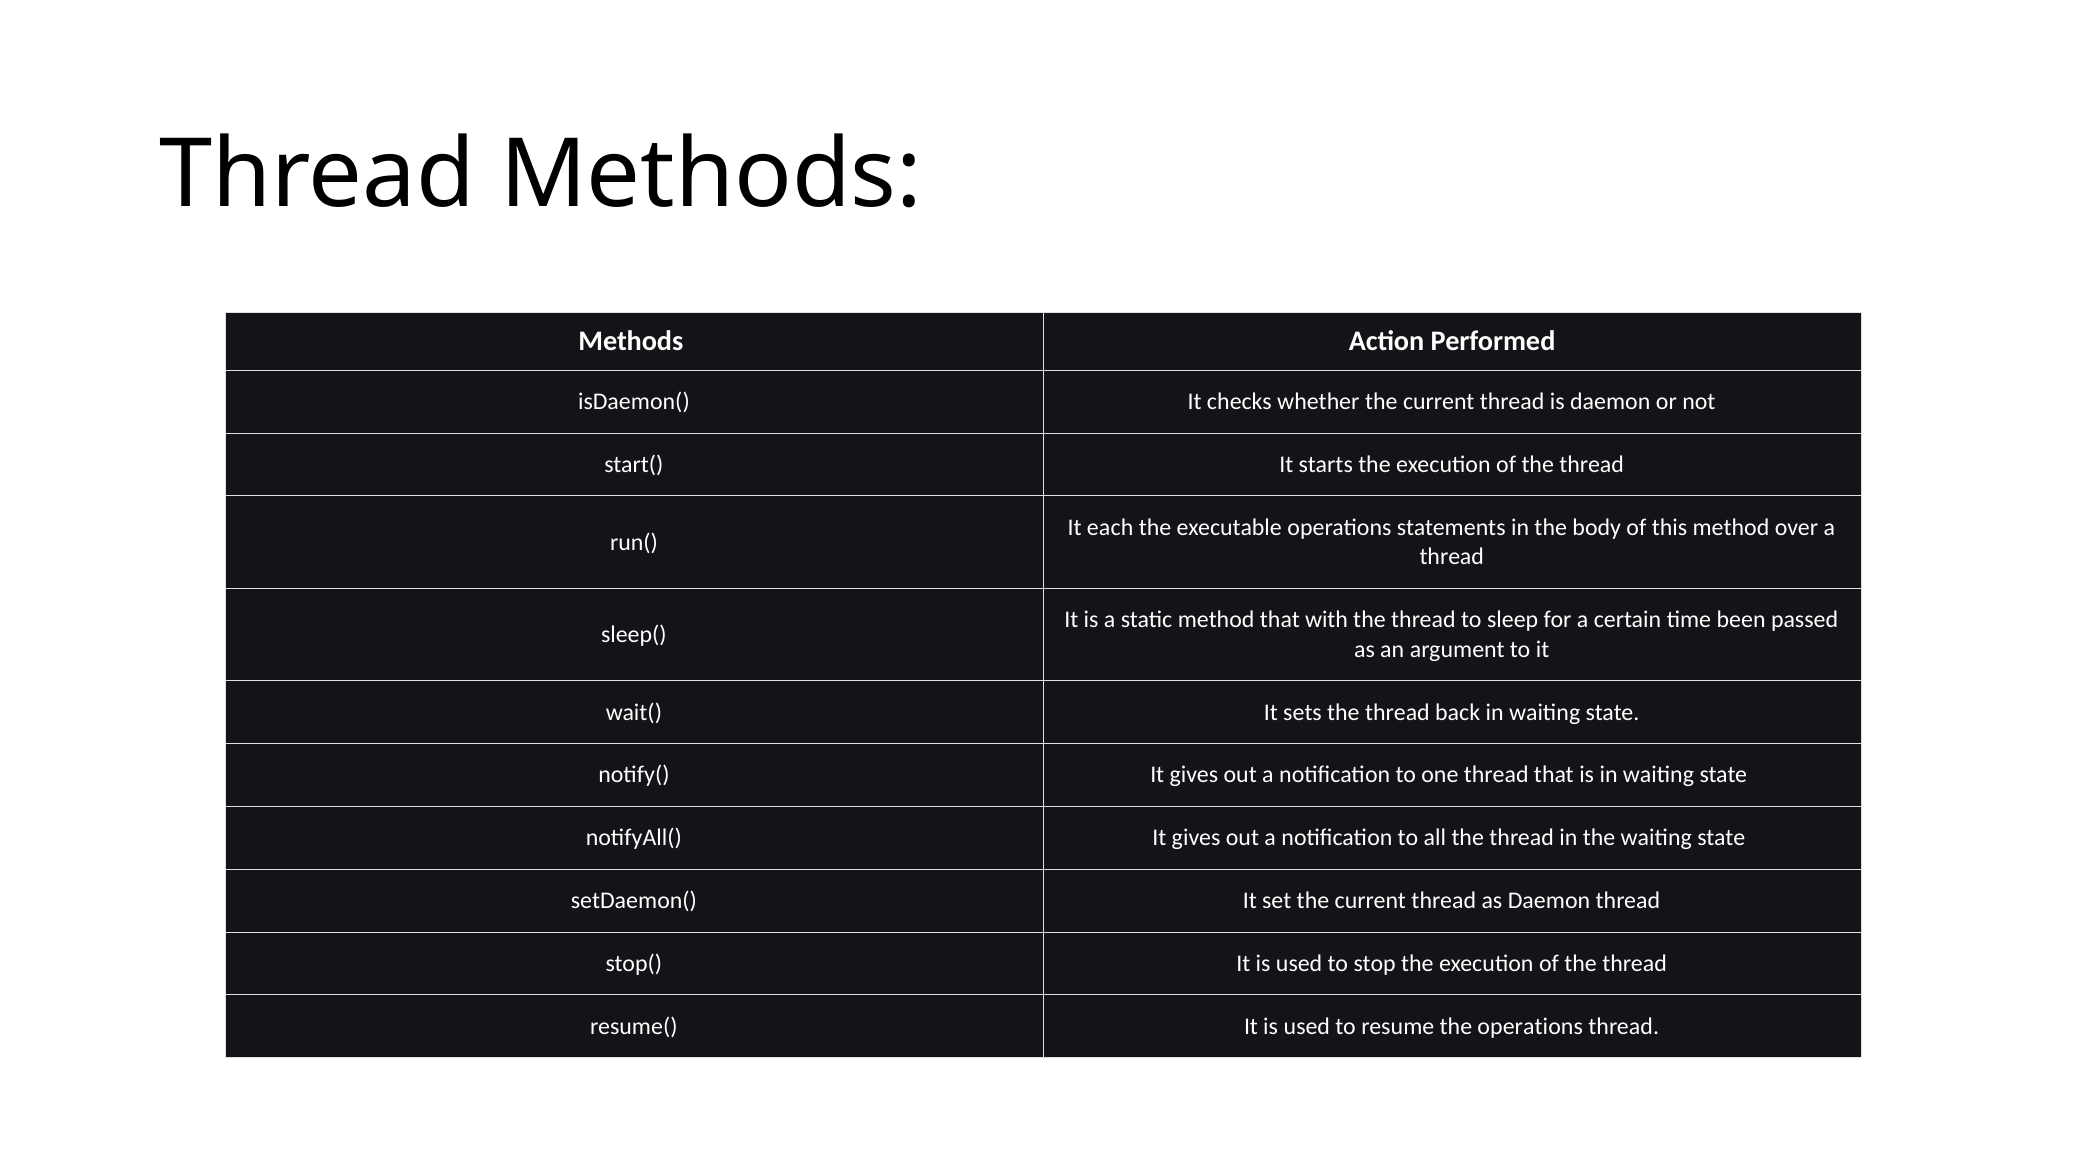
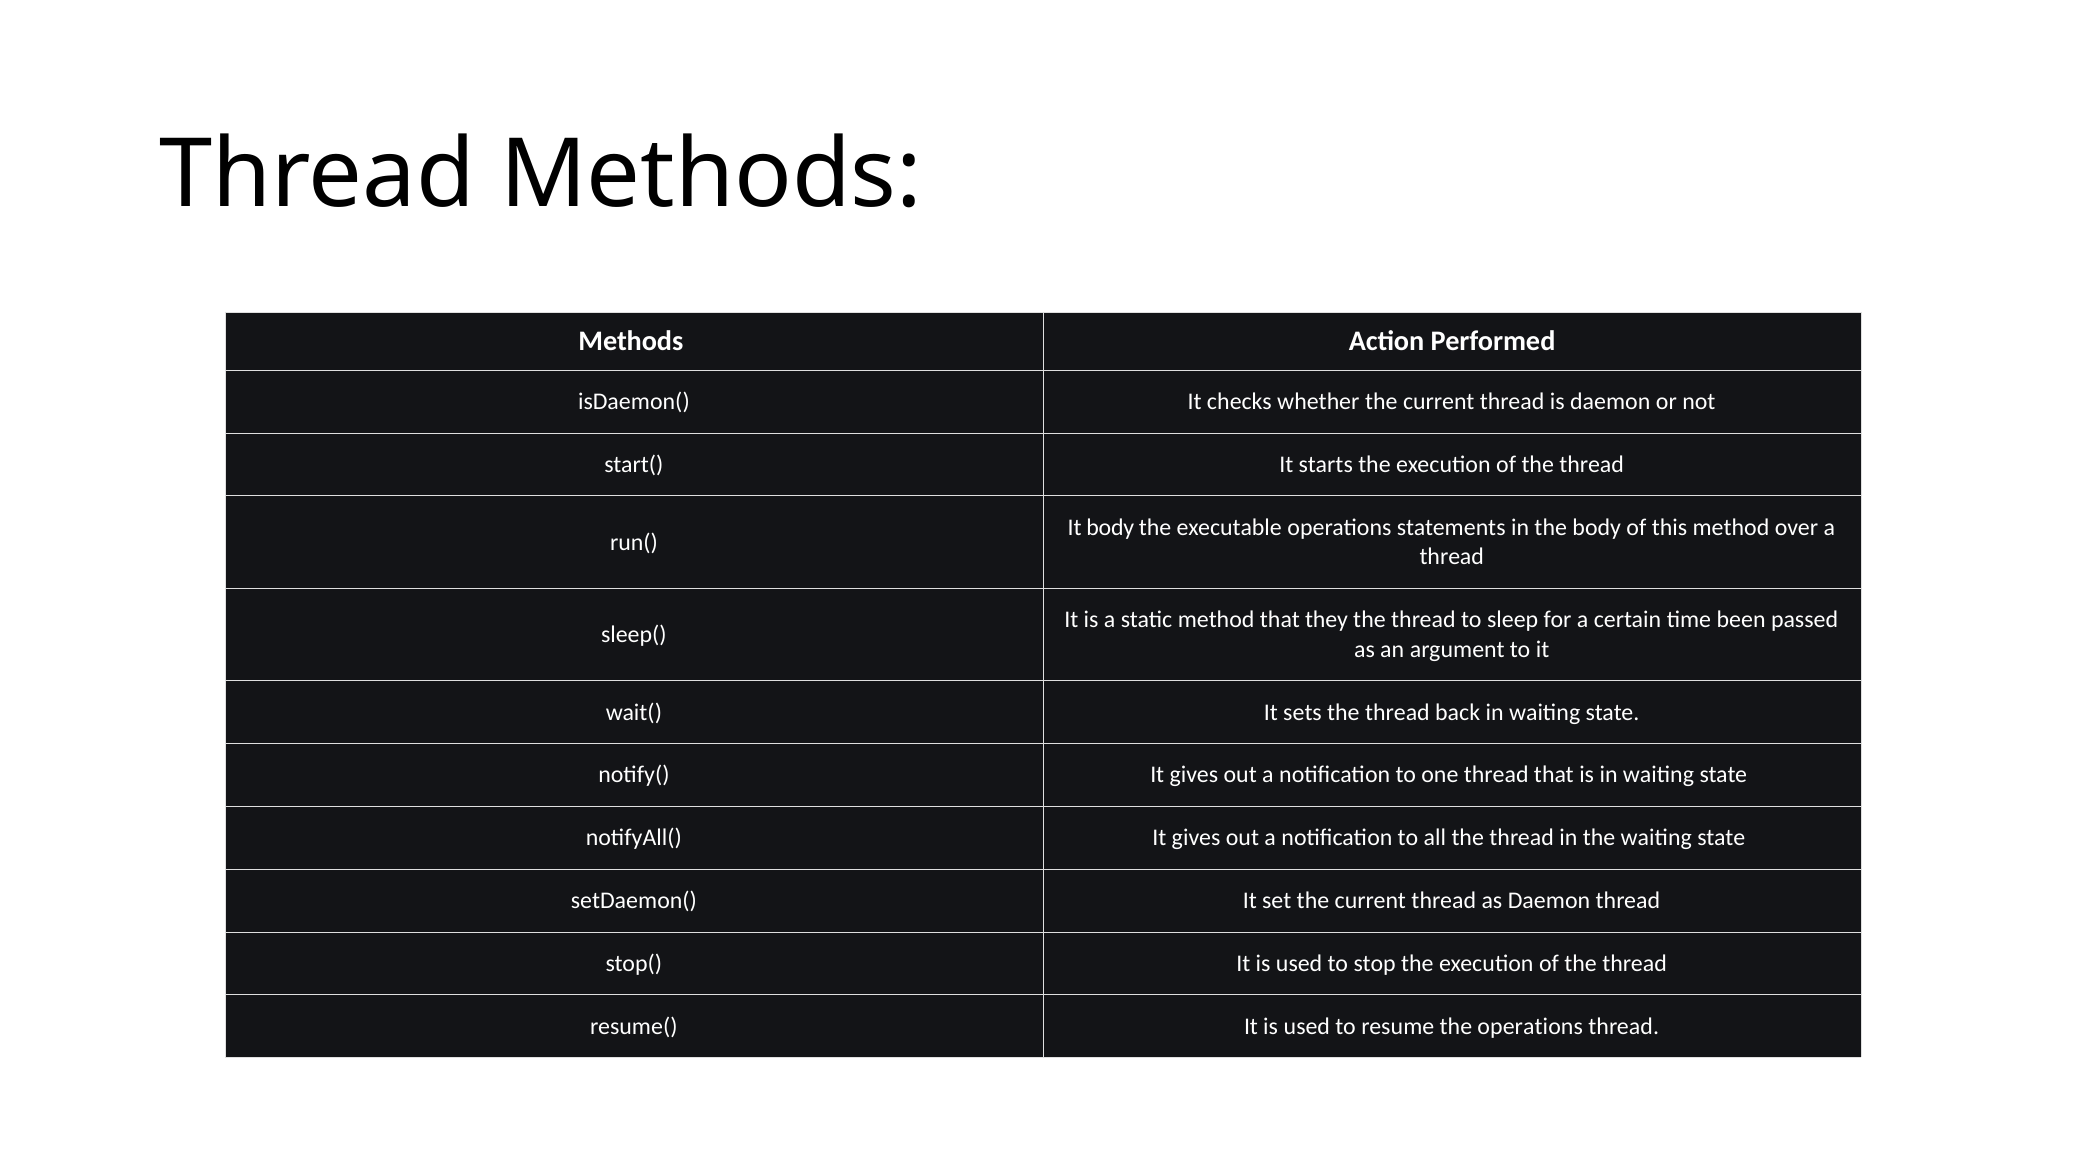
It each: each -> body
with: with -> they
